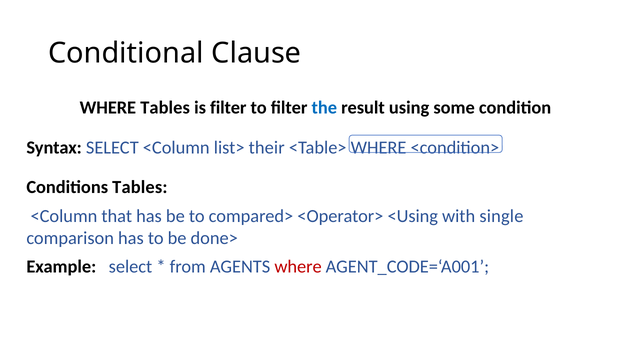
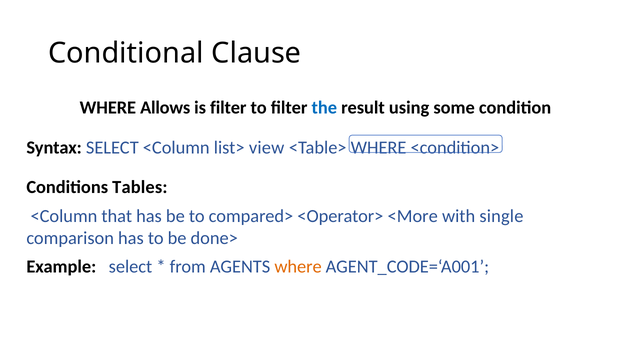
WHERE Tables: Tables -> Allows
their: their -> view
<Using: <Using -> <More
where at (298, 267) colour: red -> orange
